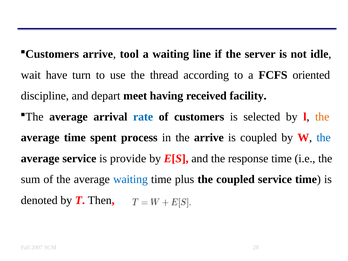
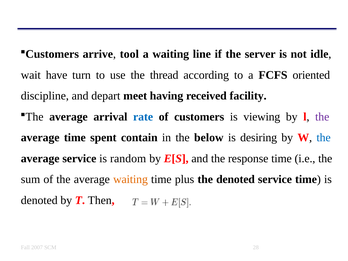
selected: selected -> viewing
the at (322, 117) colour: orange -> purple
process: process -> contain
the arrive: arrive -> below
is coupled: coupled -> desiring
provide: provide -> random
waiting at (131, 179) colour: blue -> orange
the coupled: coupled -> denoted
